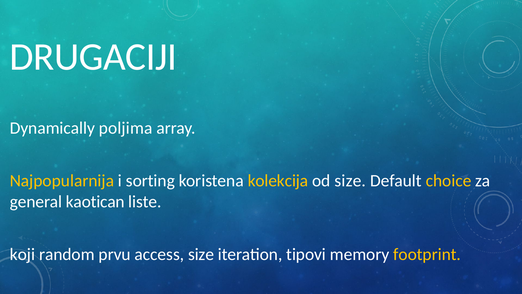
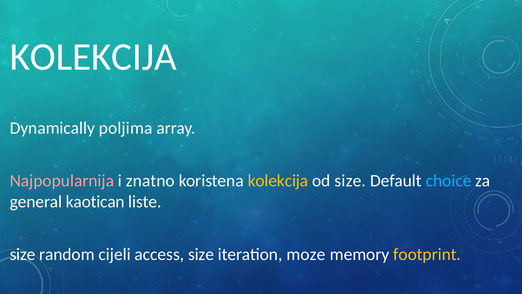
DRUGACIJI at (93, 57): DRUGACIJI -> KOLEKCIJA
Najpopularnija colour: yellow -> pink
sorting: sorting -> znatno
choice colour: yellow -> light blue
koji at (22, 254): koji -> size
prvu: prvu -> cijeli
tipovi: tipovi -> moze
